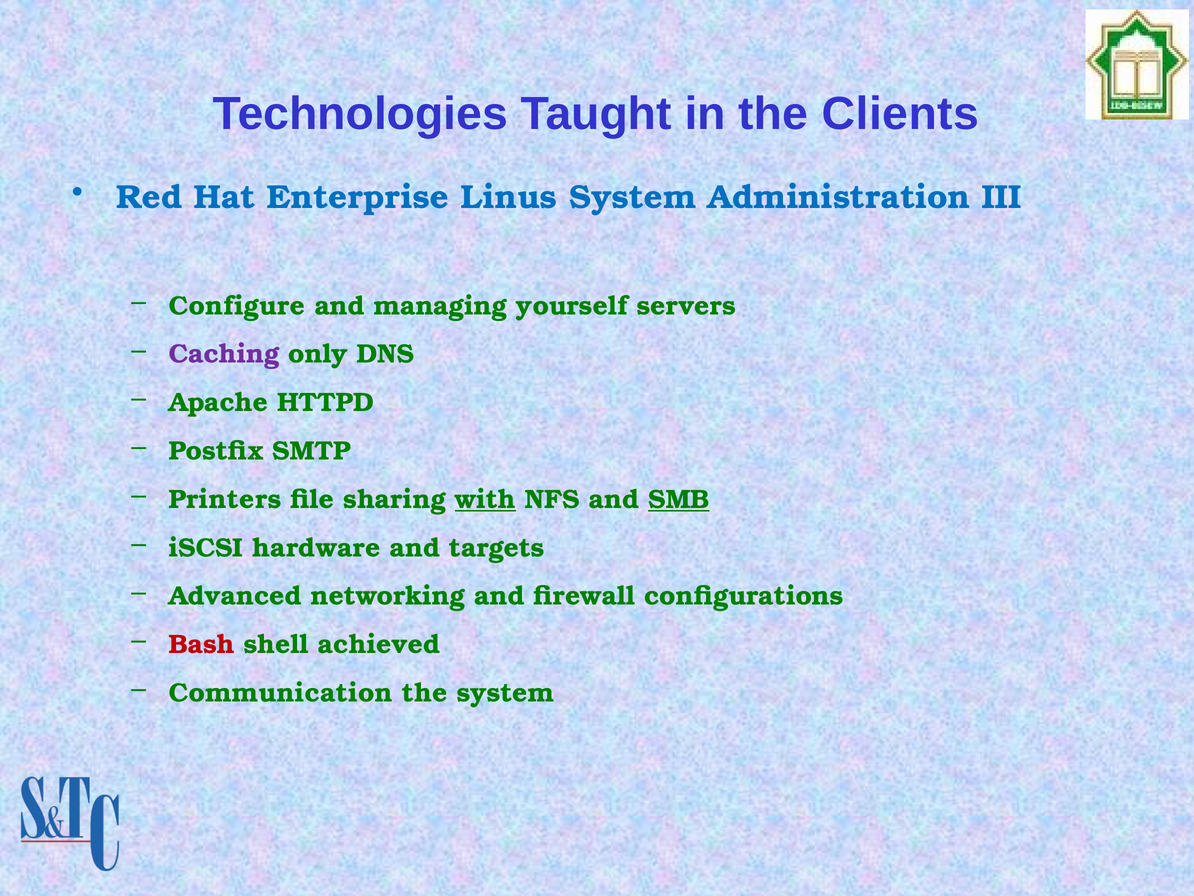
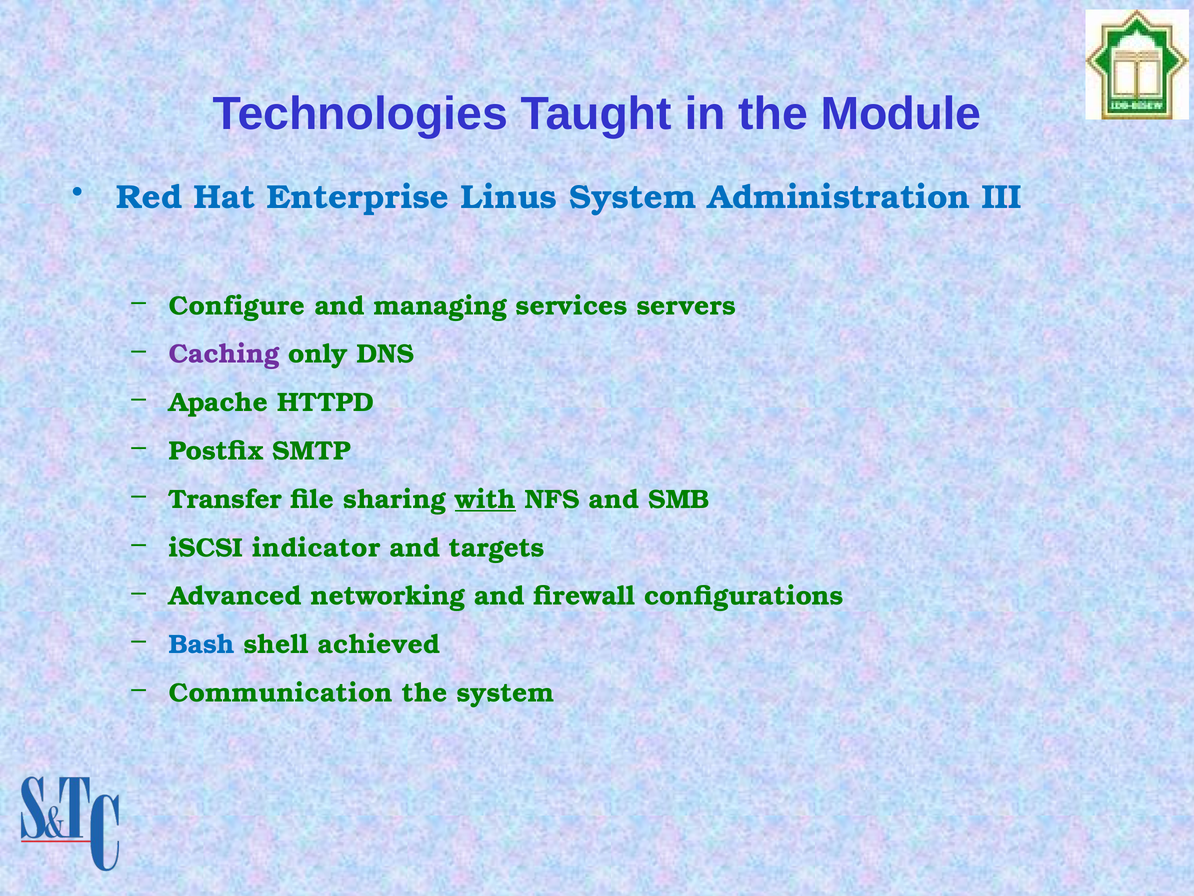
Clients: Clients -> Module
yourself: yourself -> services
Printers: Printers -> Transfer
SMB underline: present -> none
hardware: hardware -> indicator
Bash colour: red -> blue
